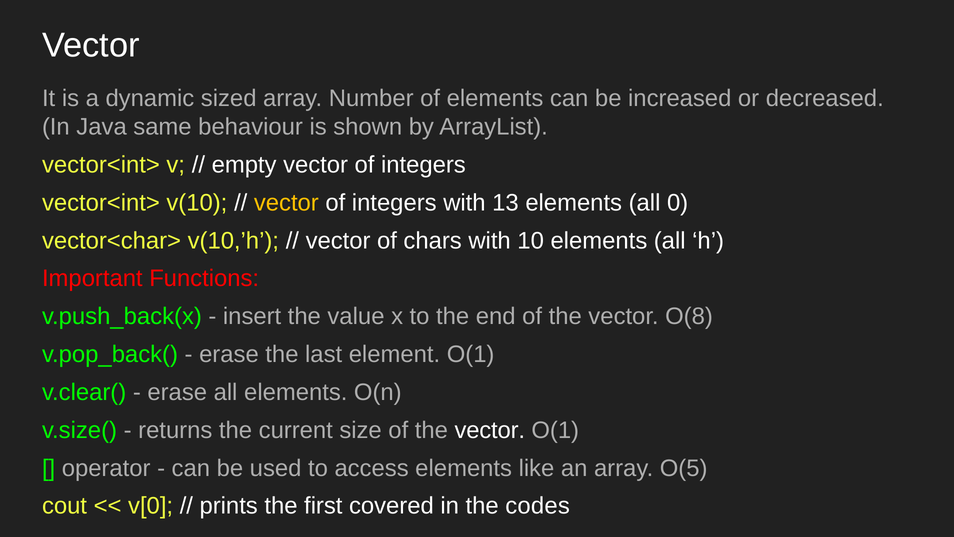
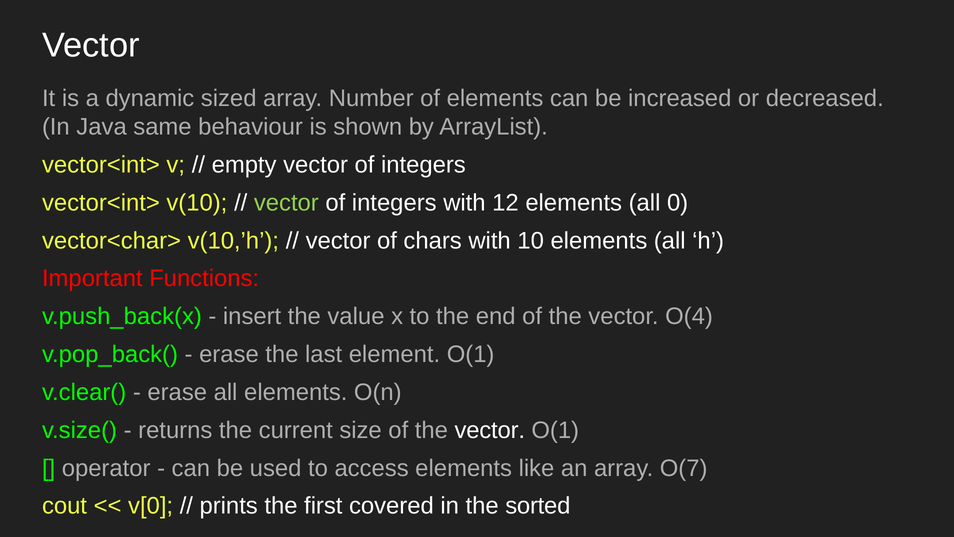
vector at (286, 203) colour: yellow -> light green
13: 13 -> 12
O(8: O(8 -> O(4
O(5: O(5 -> O(7
codes: codes -> sorted
